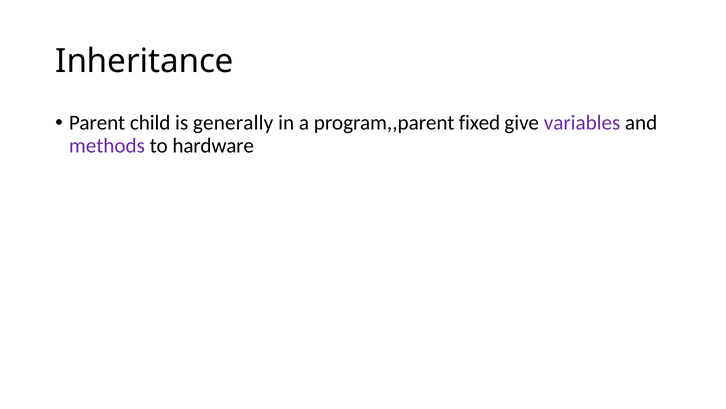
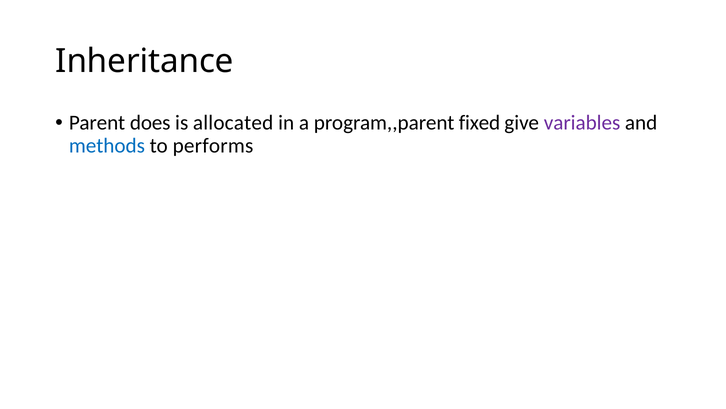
child: child -> does
generally: generally -> allocated
methods colour: purple -> blue
hardware: hardware -> performs
